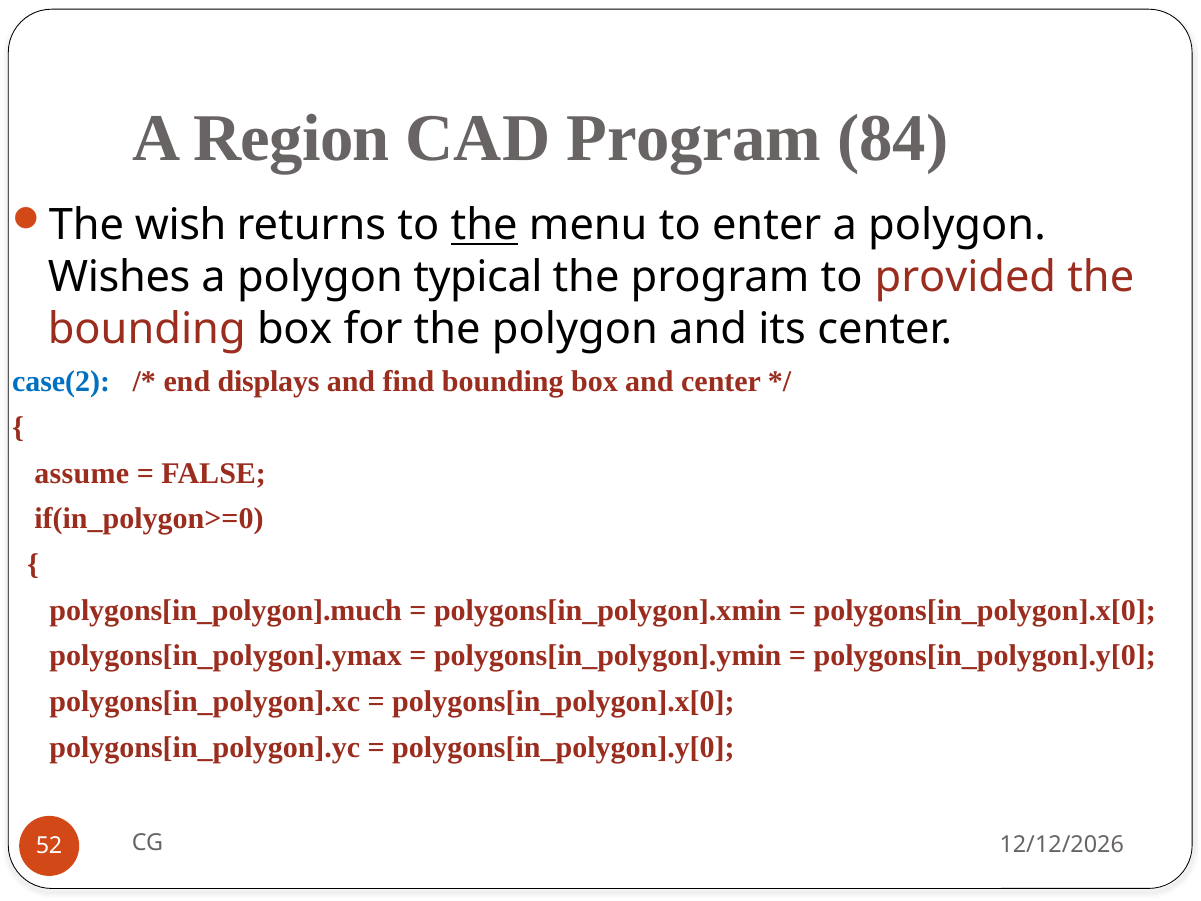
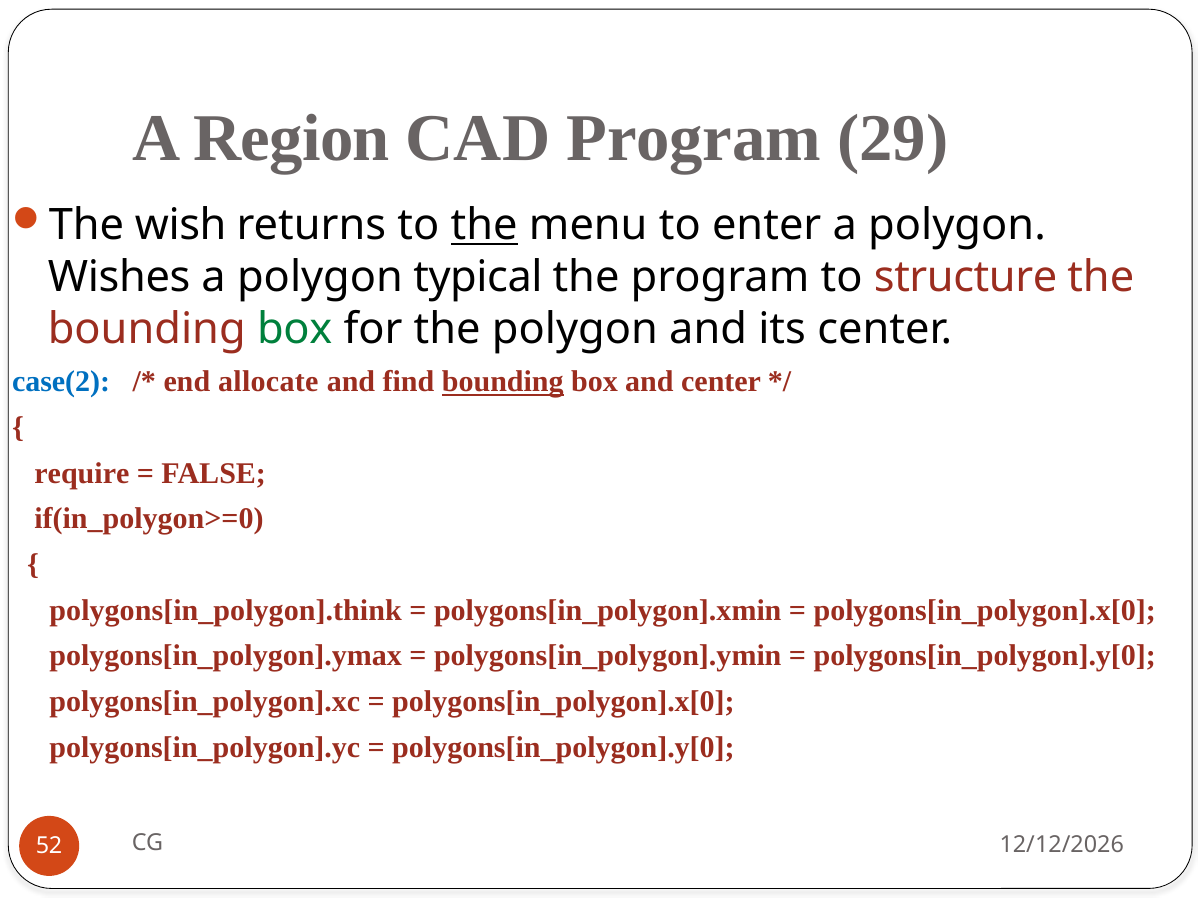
84: 84 -> 29
provided: provided -> structure
box at (295, 329) colour: black -> green
displays: displays -> allocate
bounding at (503, 382) underline: none -> present
assume: assume -> require
polygons[in_polygon].much: polygons[in_polygon].much -> polygons[in_polygon].think
